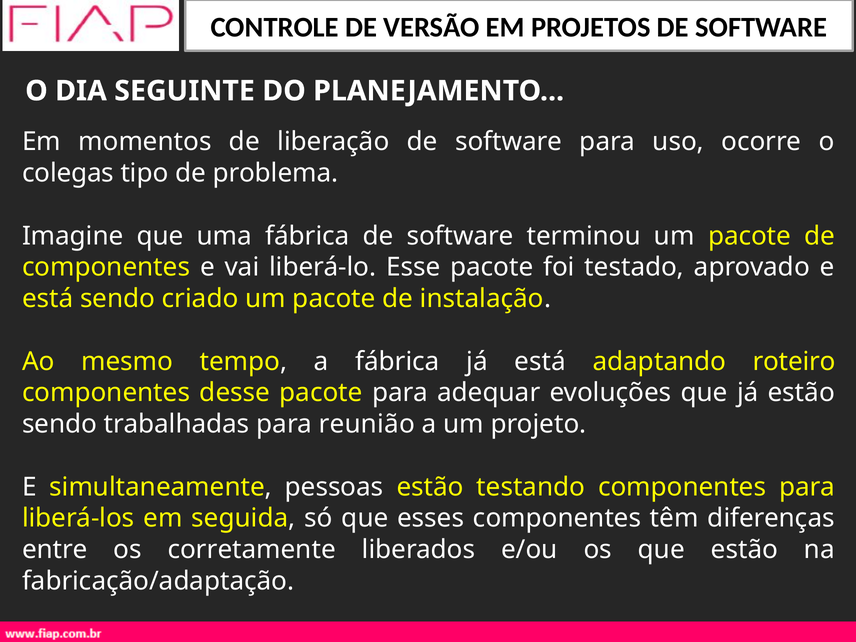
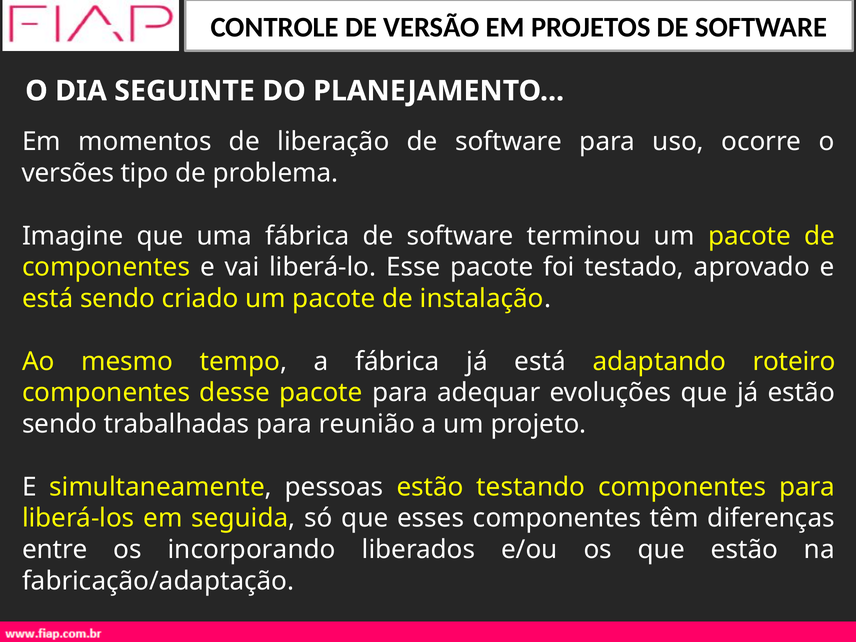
colegas: colegas -> versões
corretamente: corretamente -> incorporando
